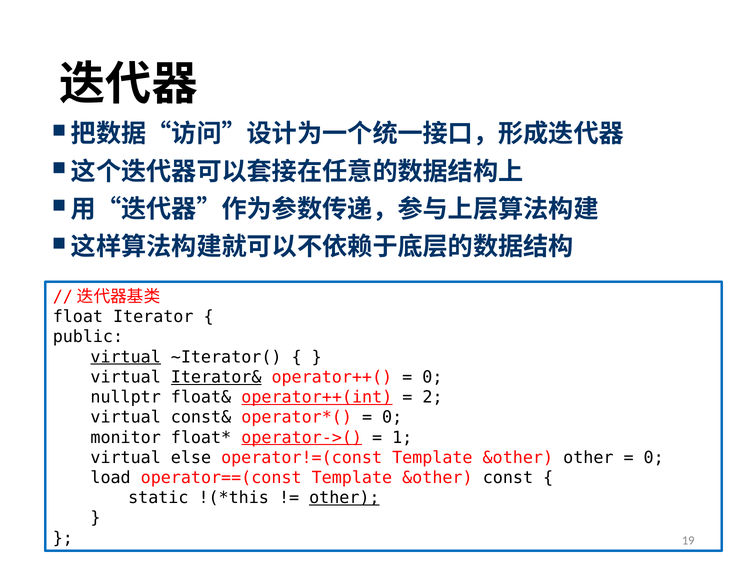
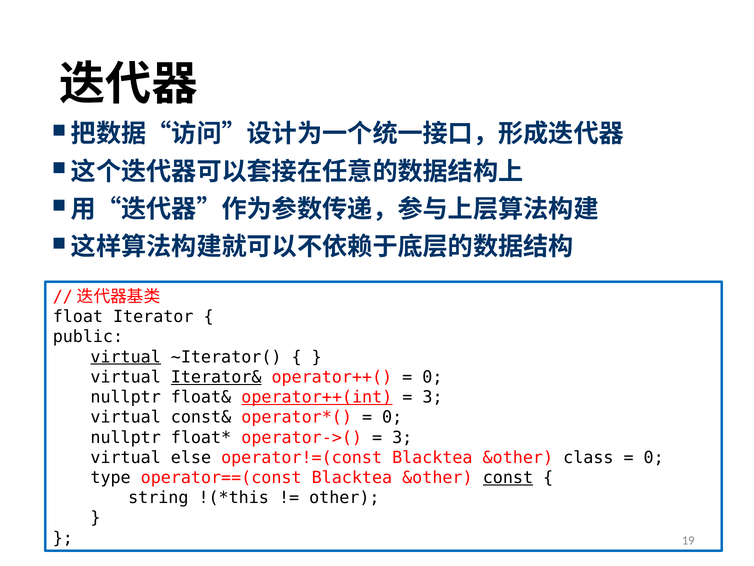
2 at (433, 397): 2 -> 3
monitor at (126, 437): monitor -> nullptr
operator->( underline: present -> none
1 at (402, 437): 1 -> 3
operator!=(const Template: Template -> Blacktea
&other other: other -> class
load: load -> type
operator==(const Template: Template -> Blacktea
const underline: none -> present
static: static -> string
other at (344, 497) underline: present -> none
